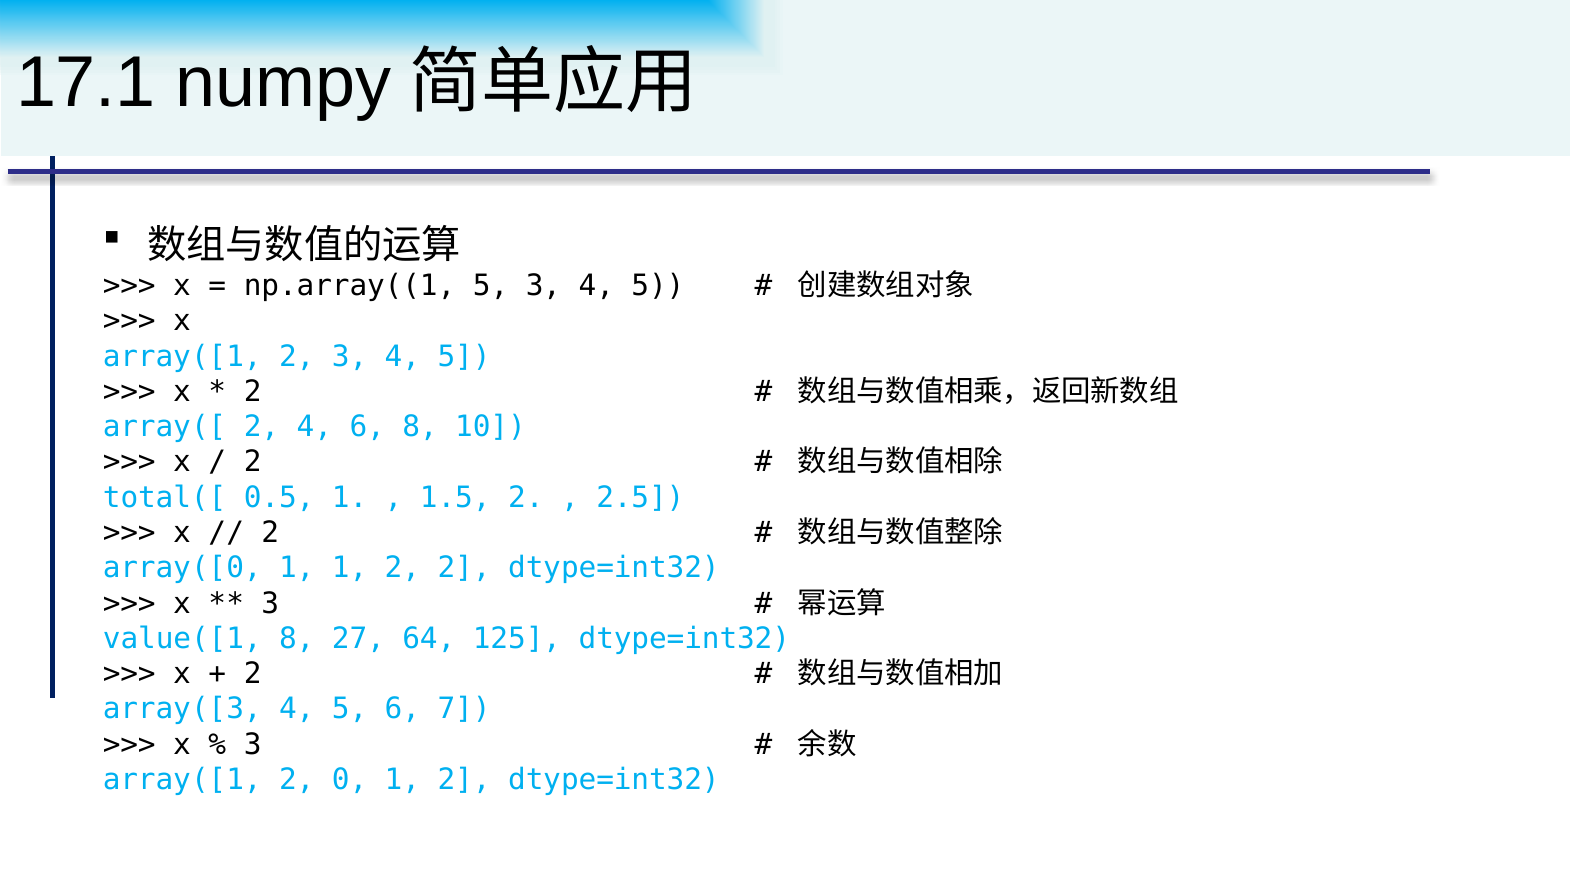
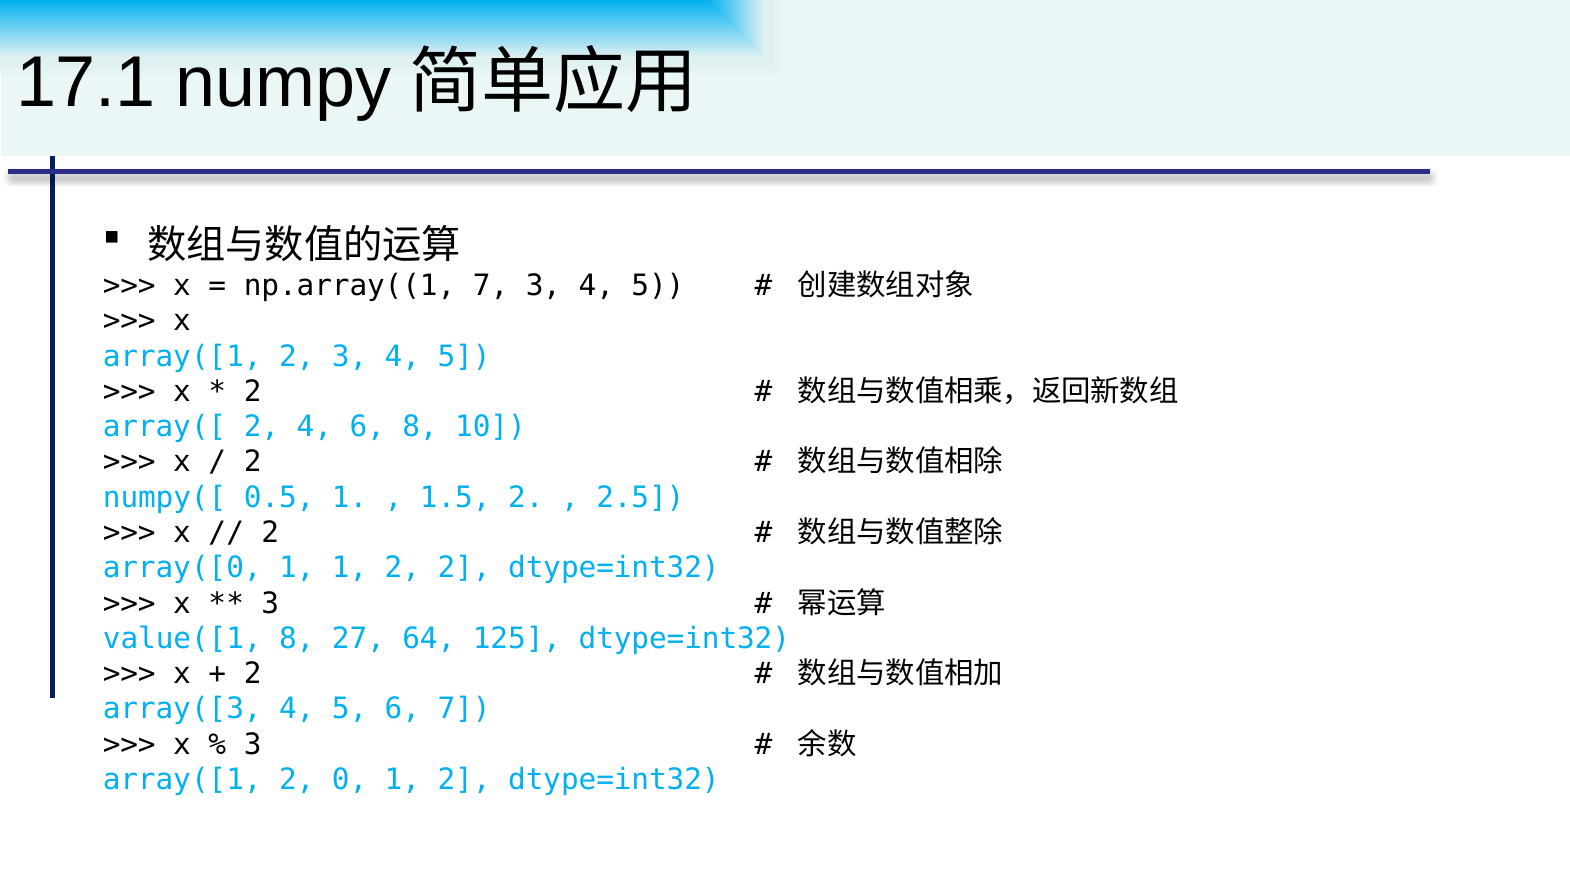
np.array((1 5: 5 -> 7
total([: total([ -> numpy([
